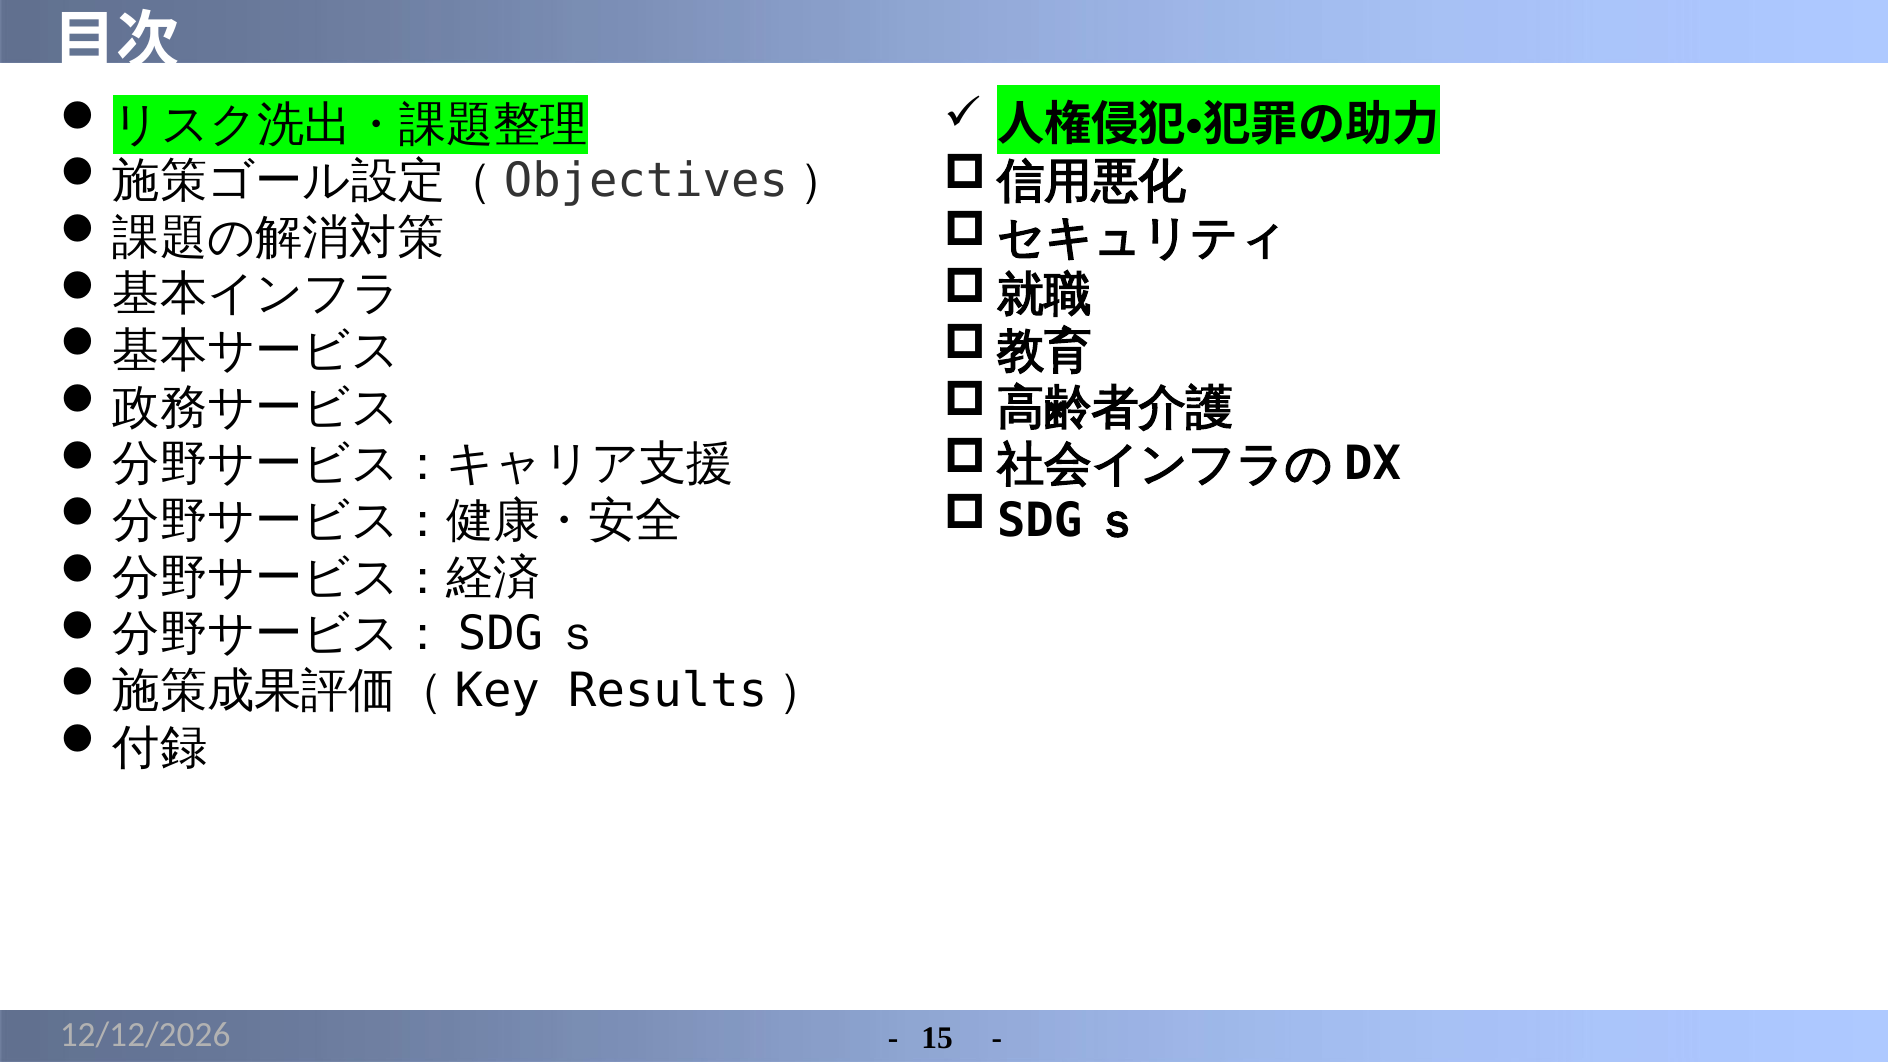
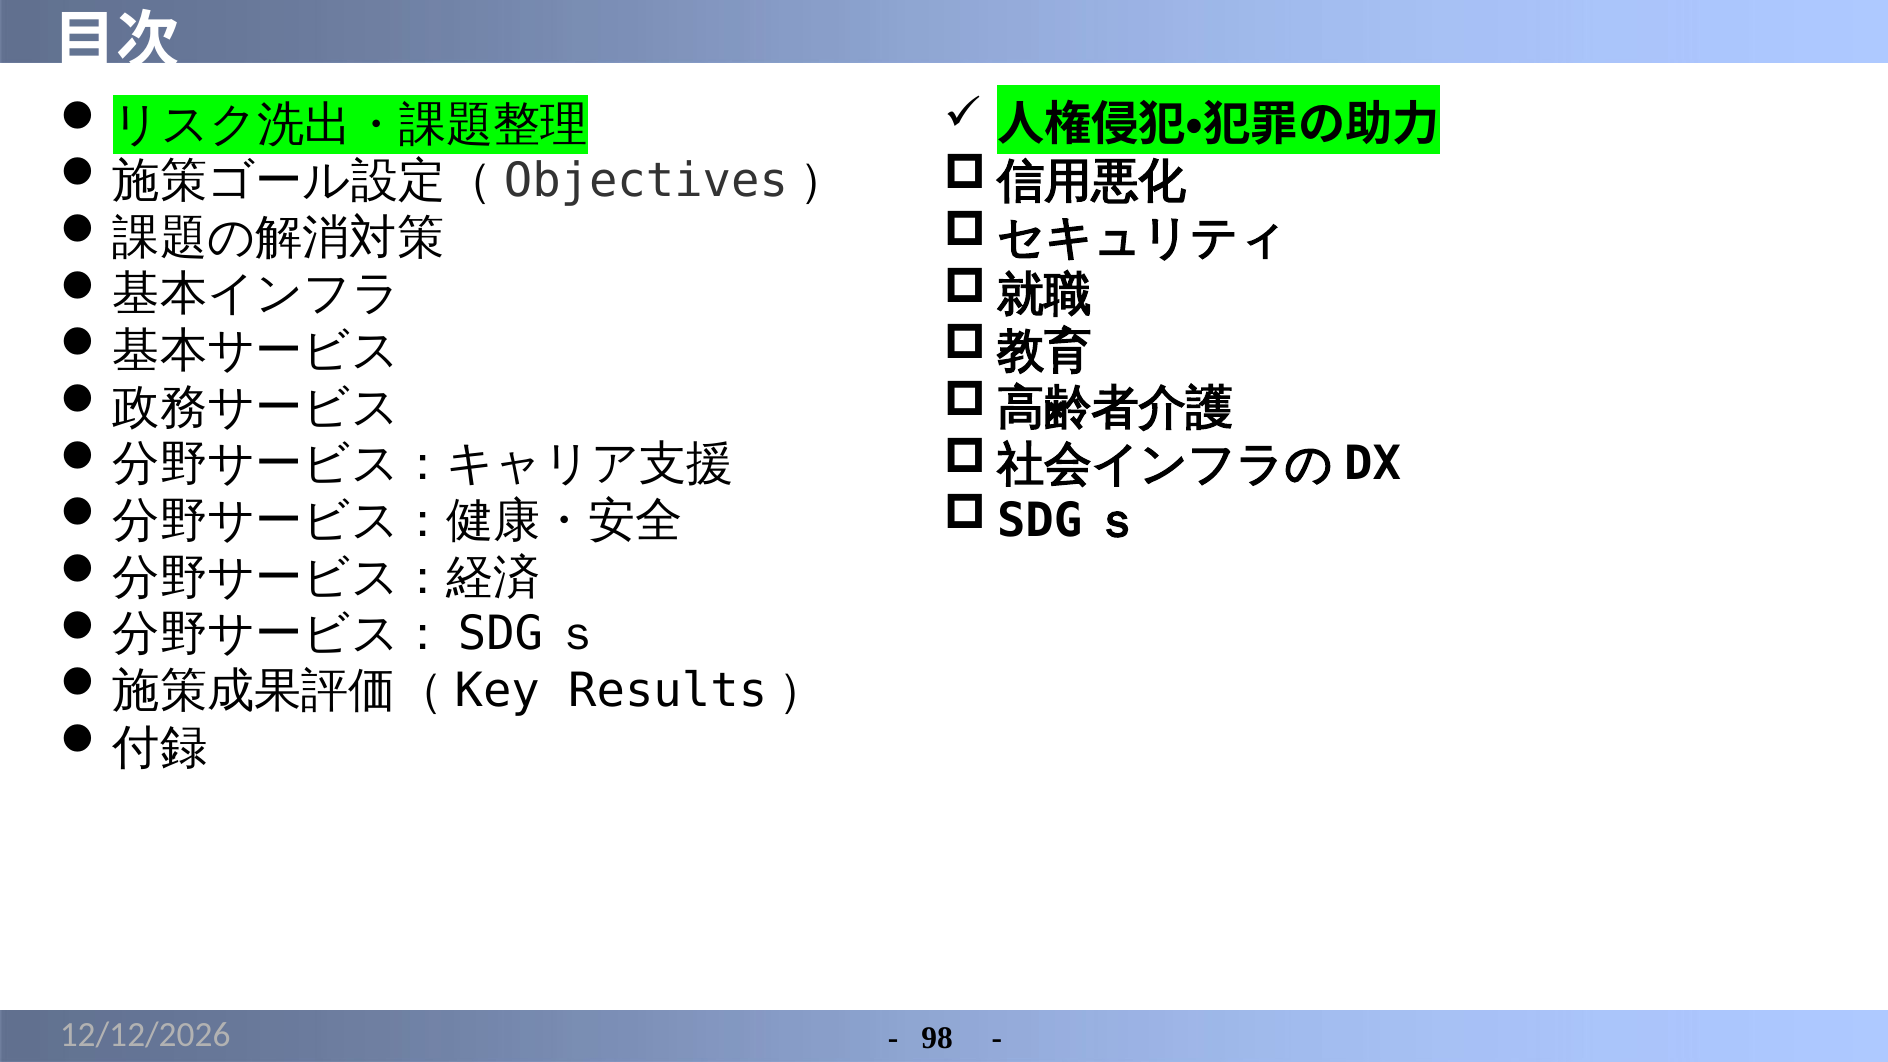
15: 15 -> 98
